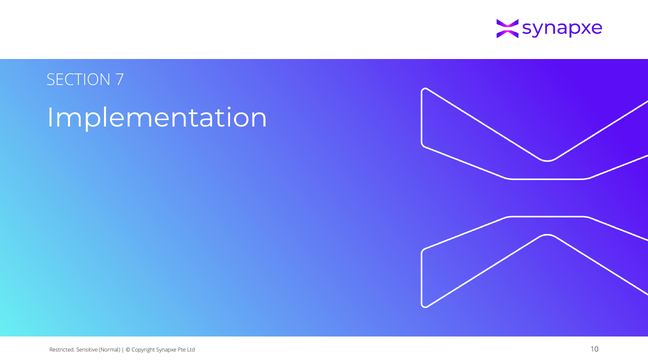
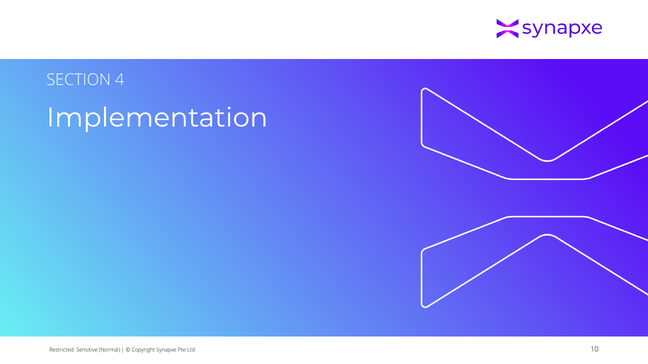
7: 7 -> 4
